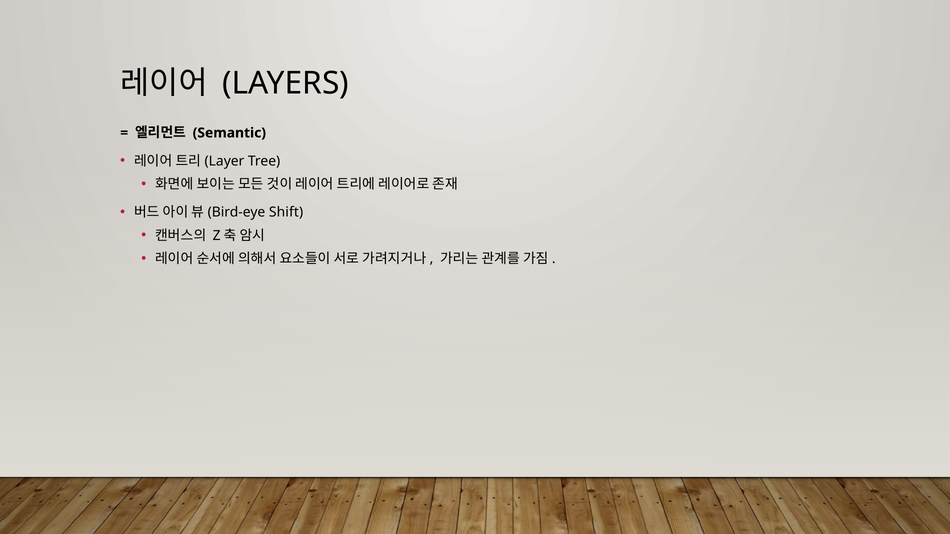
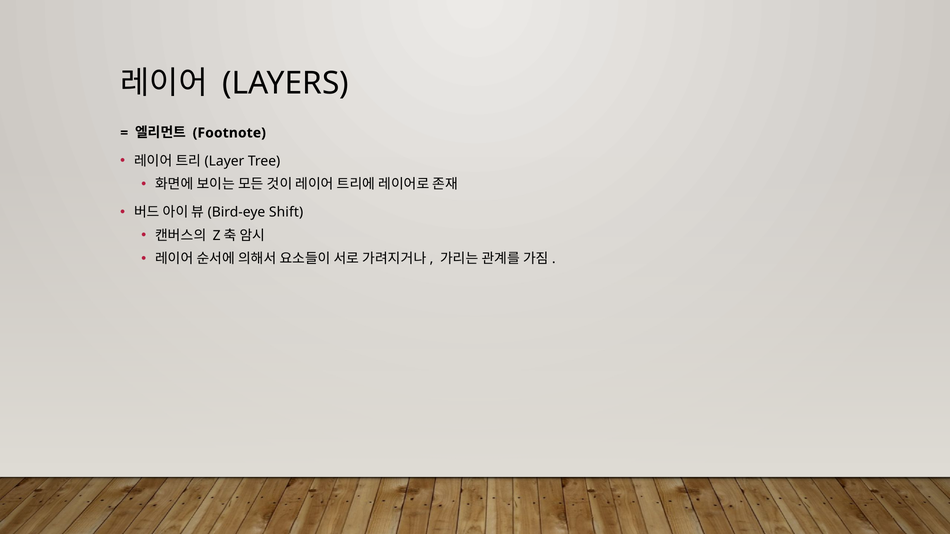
Semantic: Semantic -> Footnote
